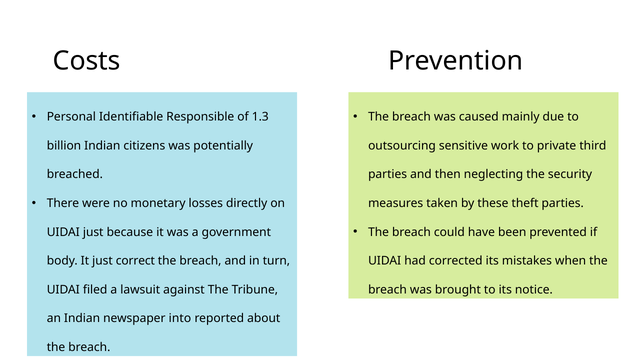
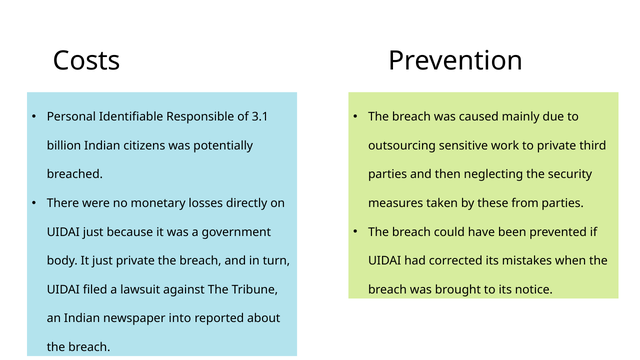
1.3: 1.3 -> 3.1
theft: theft -> from
just correct: correct -> private
